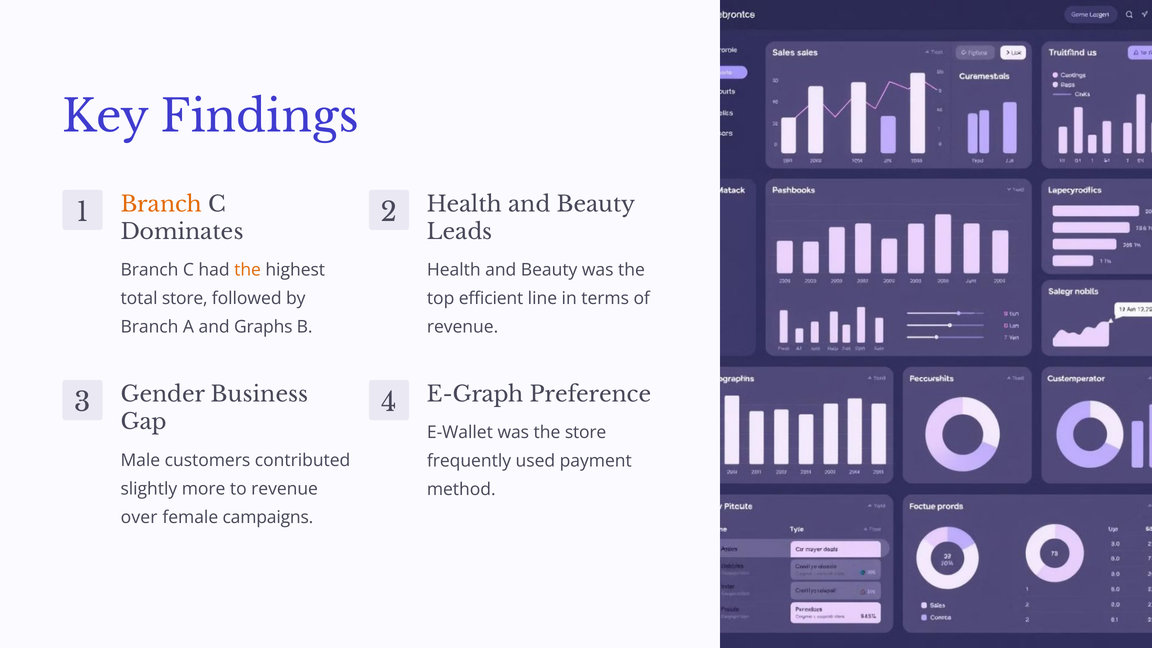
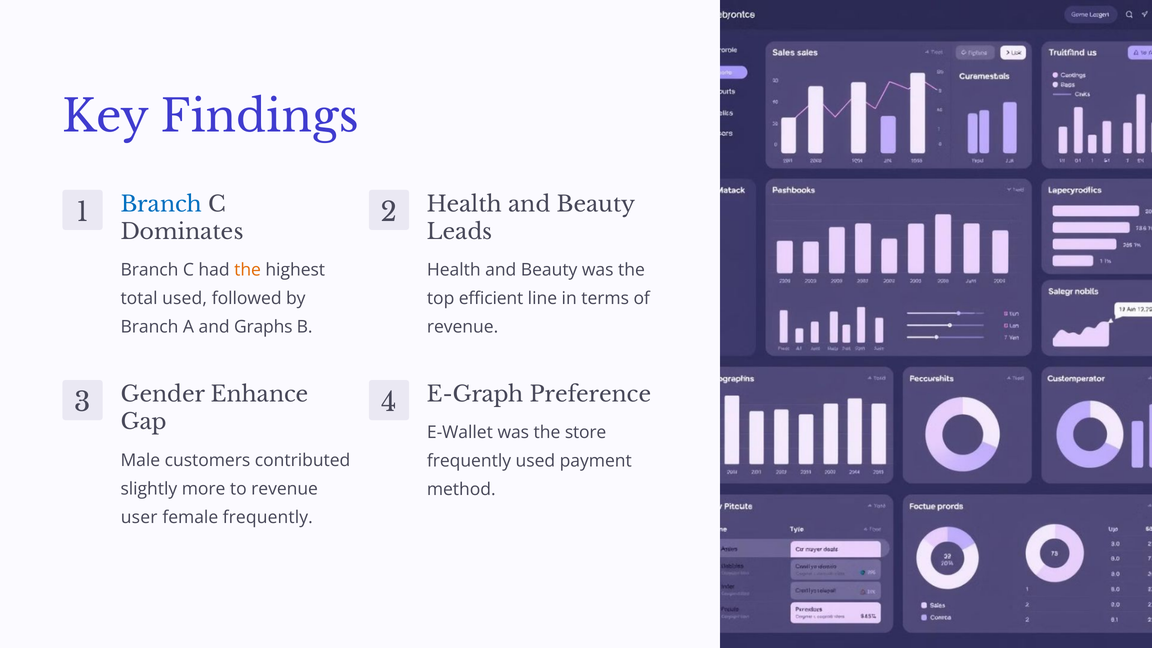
Branch at (161, 204) colour: orange -> blue
total store: store -> used
Business: Business -> Enhance
over: over -> user
female campaigns: campaigns -> frequently
